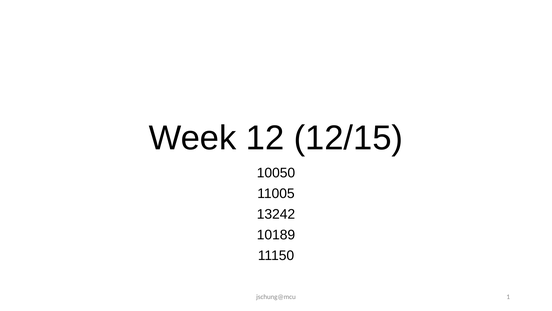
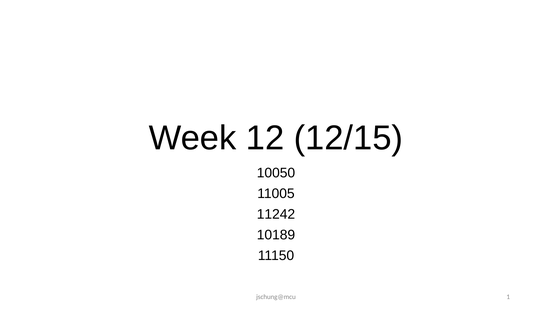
13242: 13242 -> 11242
